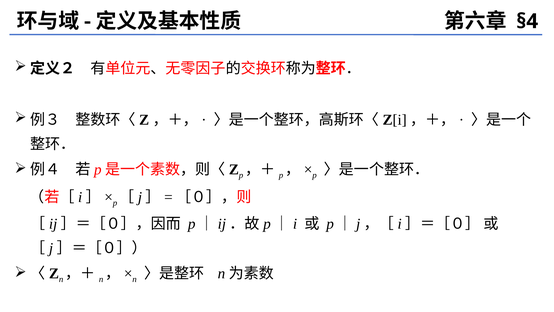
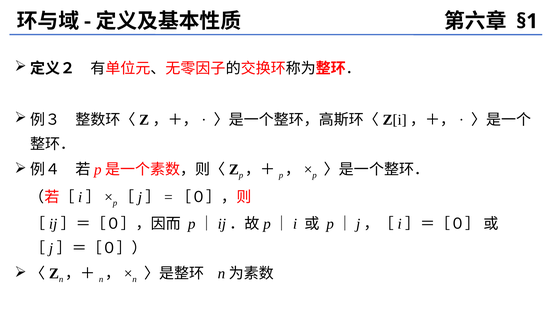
§4: §4 -> §1
